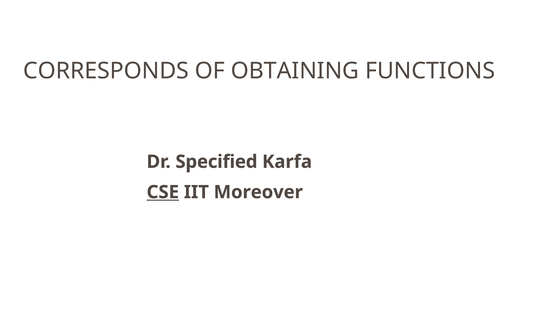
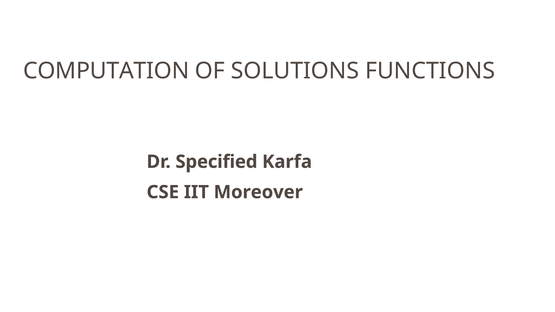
CORRESPONDS: CORRESPONDS -> COMPUTATION
OBTAINING: OBTAINING -> SOLUTIONS
CSE underline: present -> none
